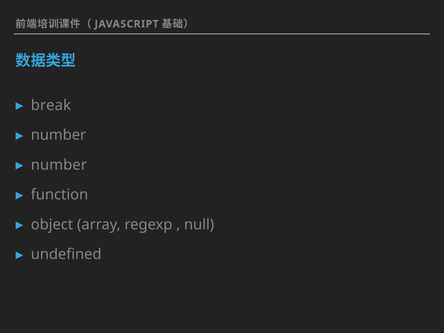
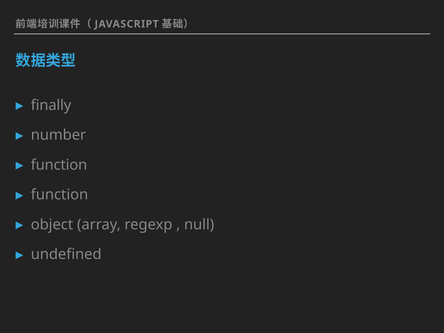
break: break -> finally
number at (59, 165): number -> function
